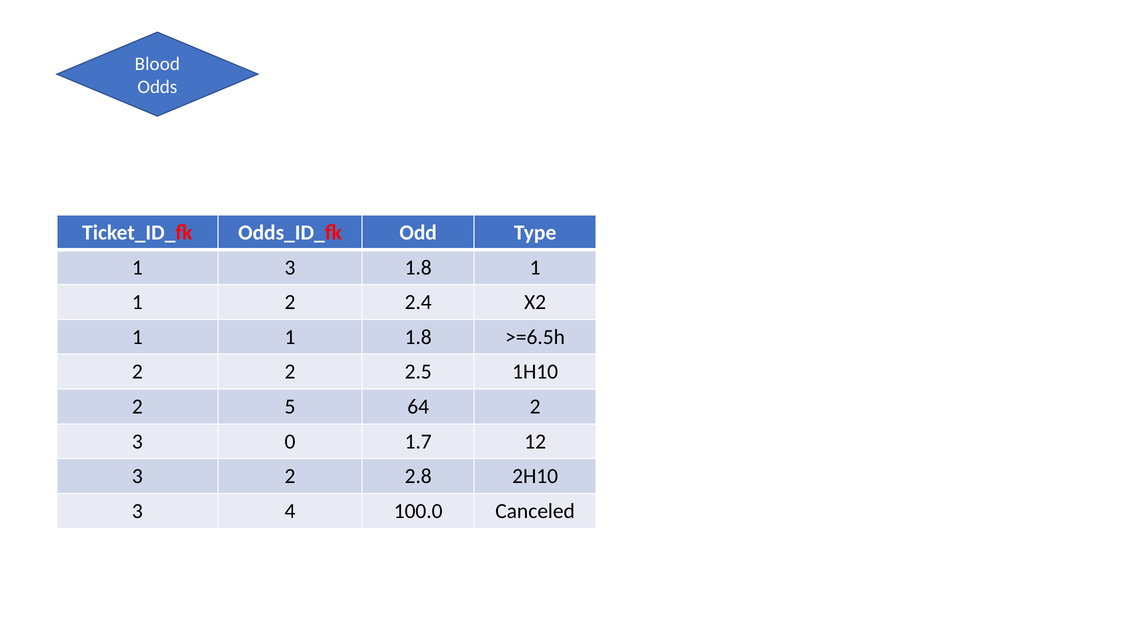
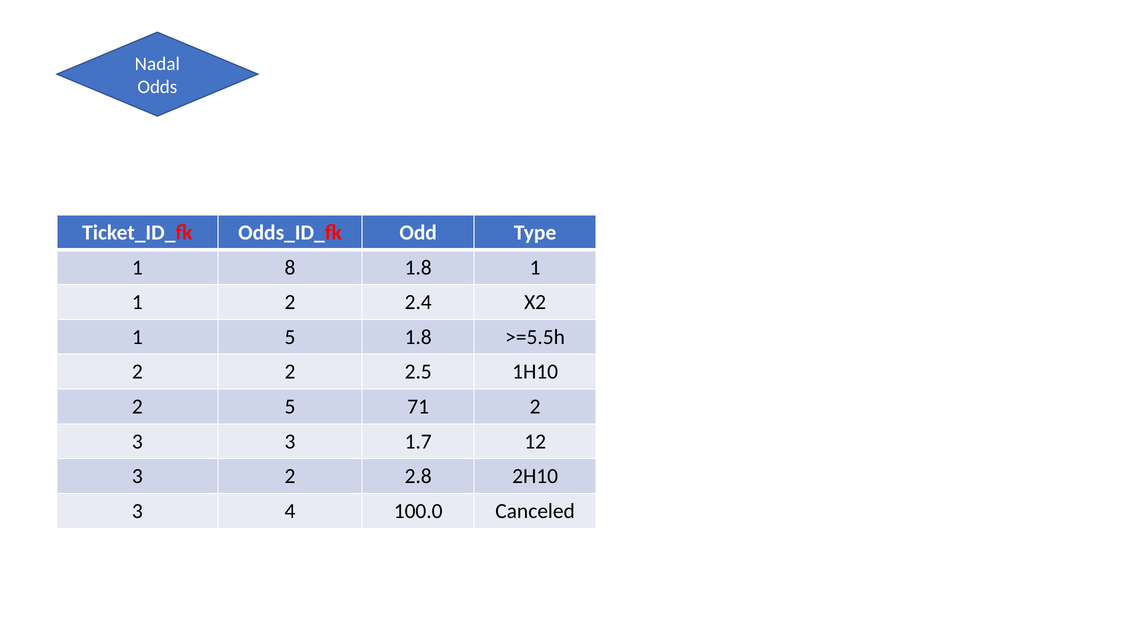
Blood: Blood -> Nadal
1 3: 3 -> 8
1 at (290, 337): 1 -> 5
>=6.5h: >=6.5h -> >=5.5h
64: 64 -> 71
3 0: 0 -> 3
